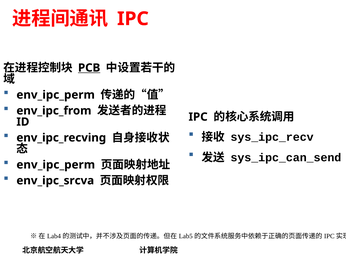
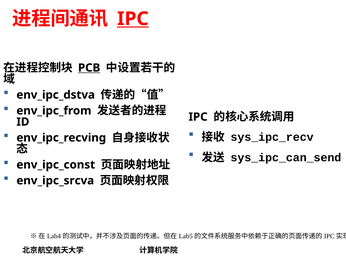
IPC at (133, 19) underline: none -> present
env_ipc_perm at (56, 95): env_ipc_perm -> env_ipc_dstva
env_ipc_perm at (56, 165): env_ipc_perm -> env_ipc_const
